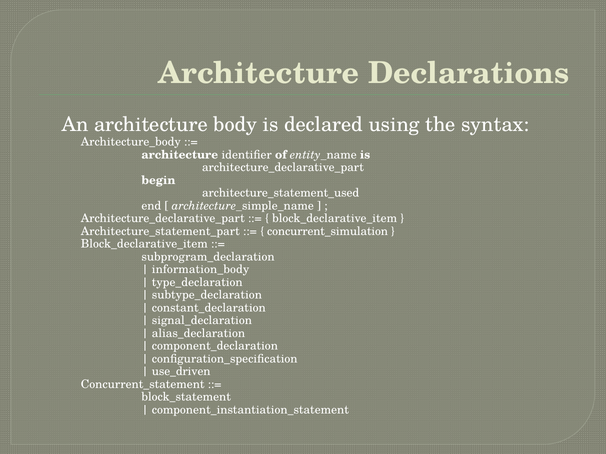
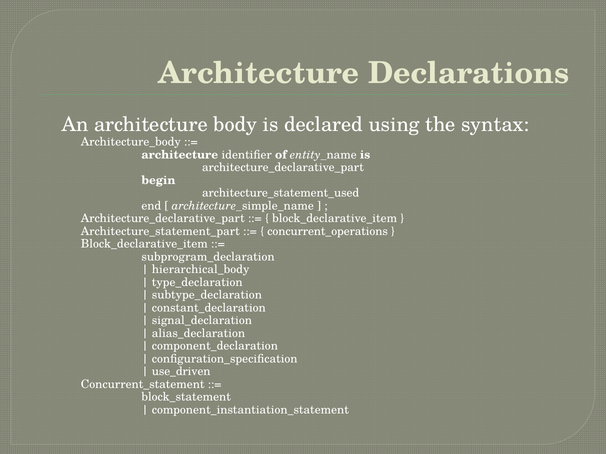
concurrent_simulation: concurrent_simulation -> concurrent_operations
information_body: information_body -> hierarchical_body
